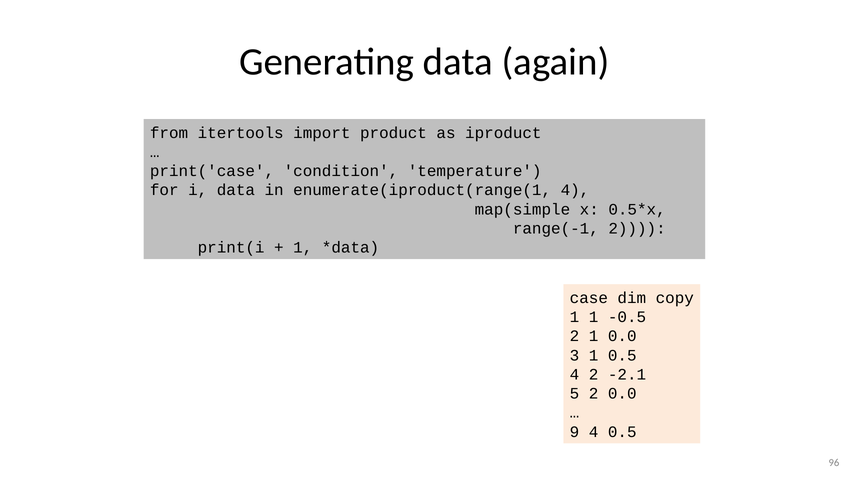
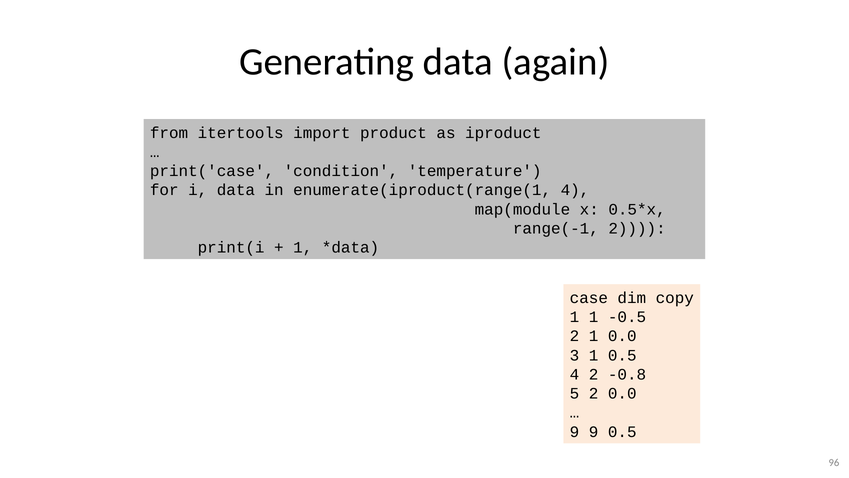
map(simple: map(simple -> map(module
-2.1: -2.1 -> -0.8
9 4: 4 -> 9
